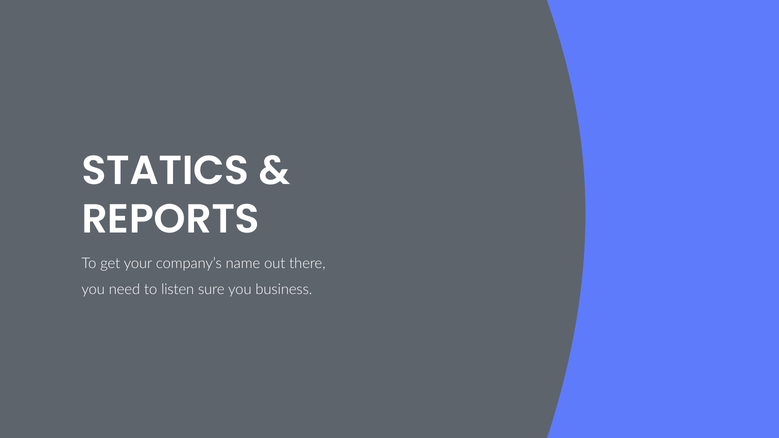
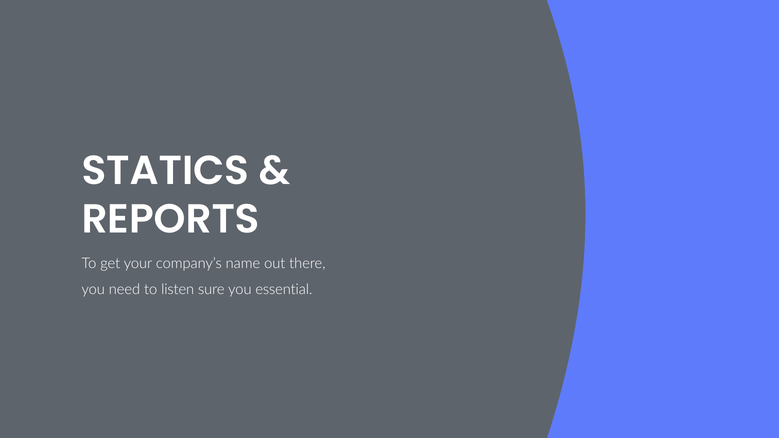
business: business -> essential
